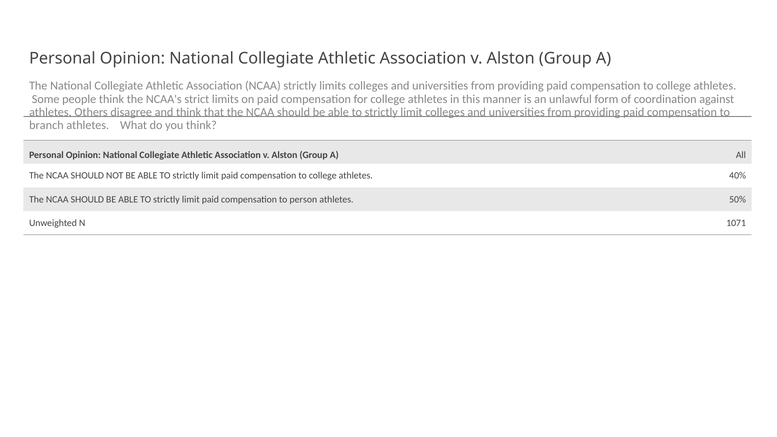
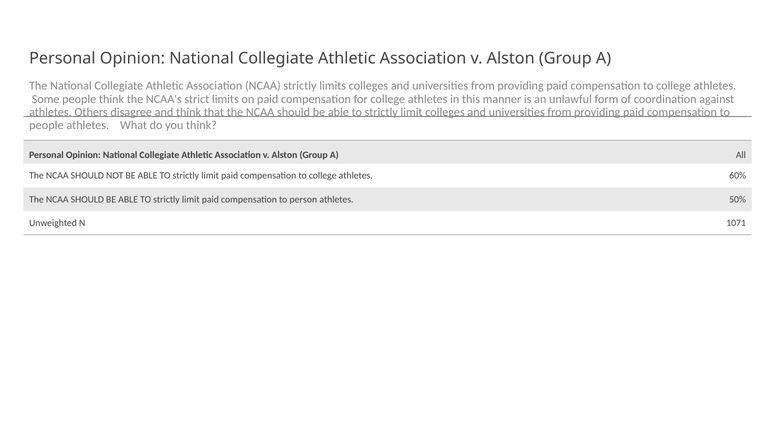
branch at (46, 125): branch -> people
40%: 40% -> 60%
